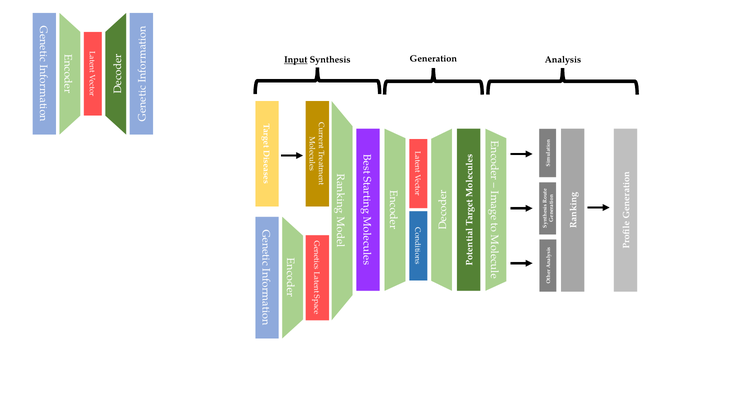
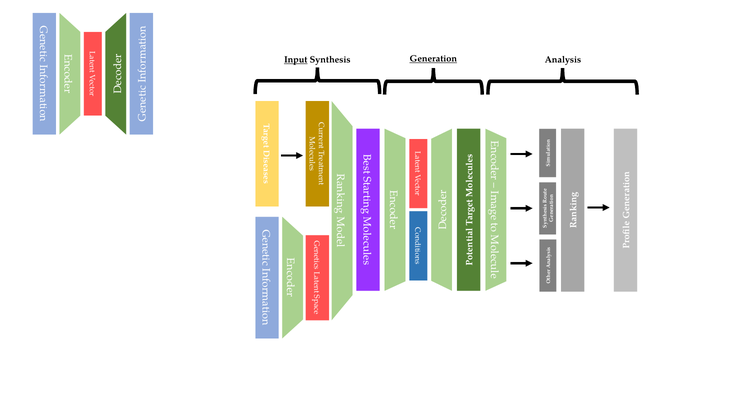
Generation underline: none -> present
